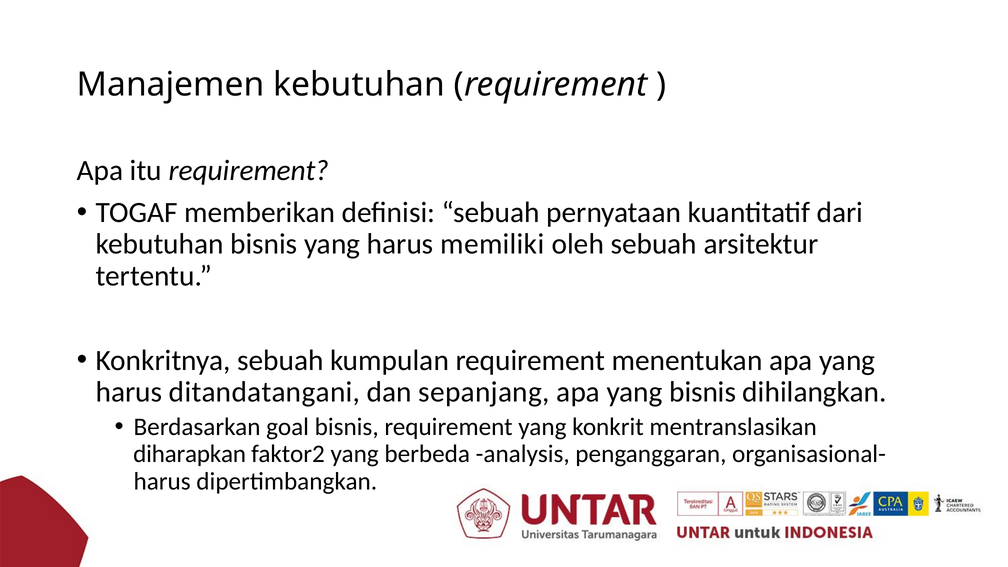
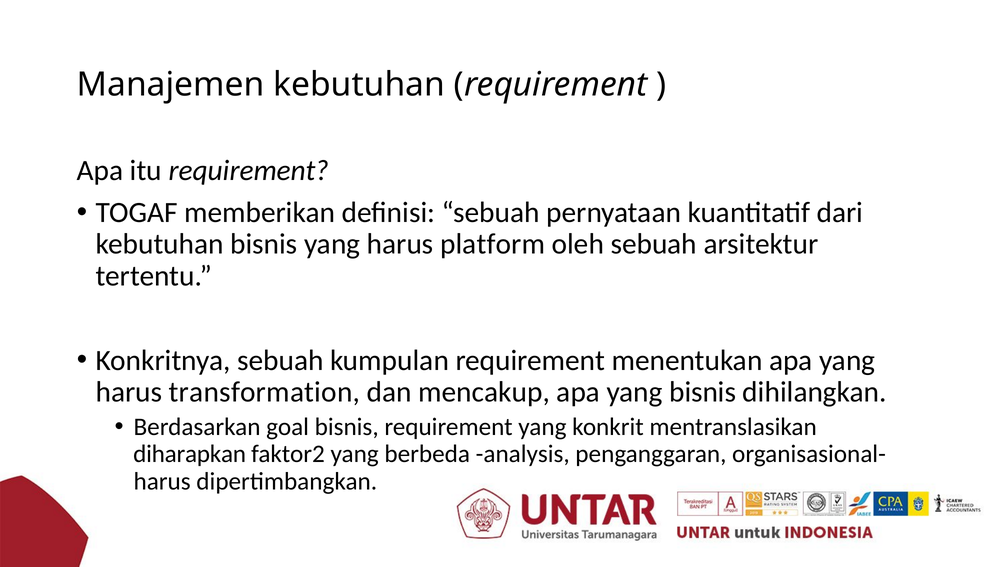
memiliki: memiliki -> platform
ditandatangani: ditandatangani -> transformation
sepanjang: sepanjang -> mencakup
